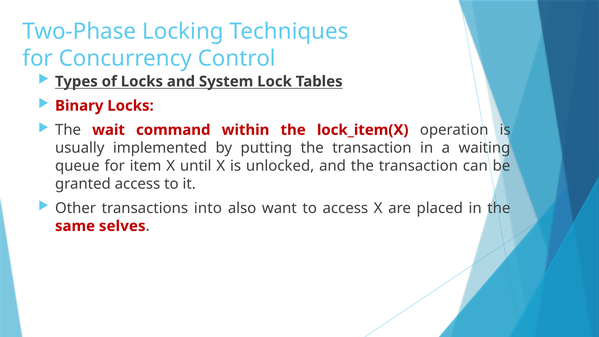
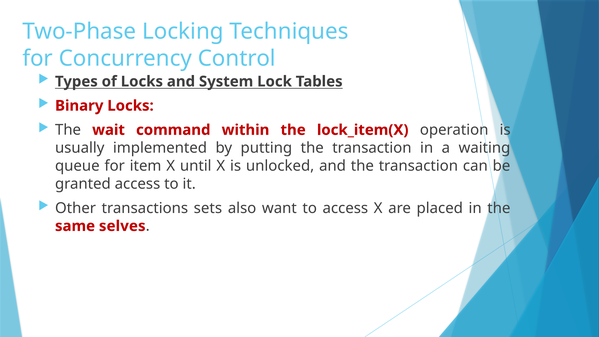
into: into -> sets
